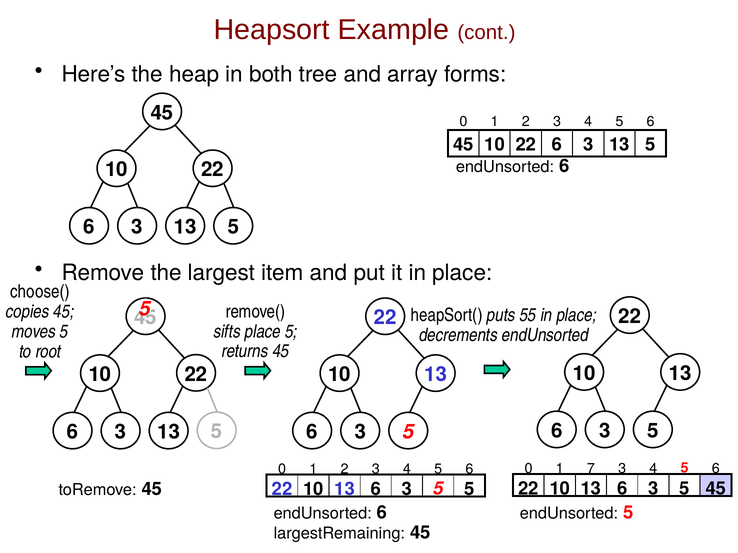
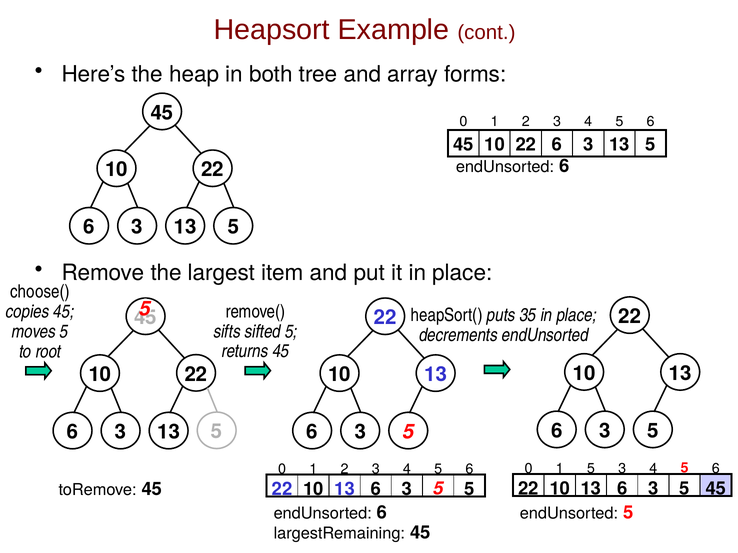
55: 55 -> 35
sifts place: place -> sifted
1 7: 7 -> 5
